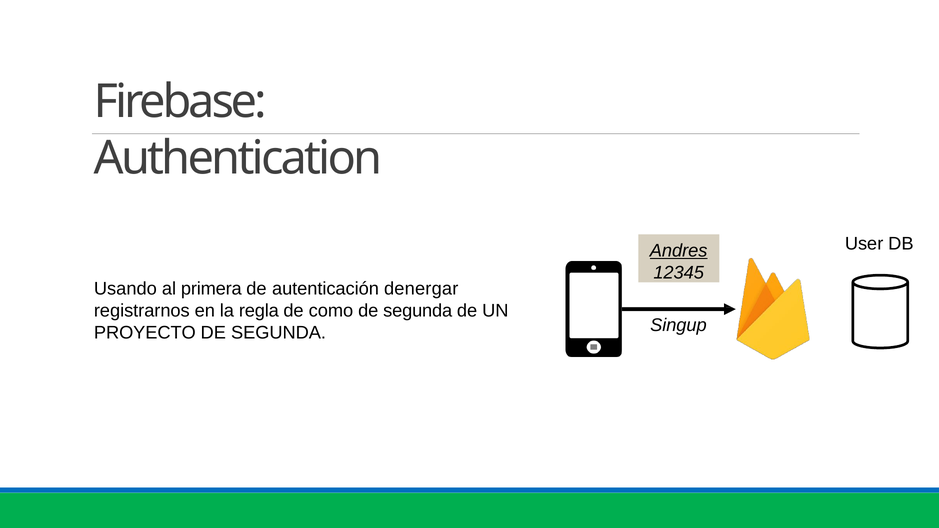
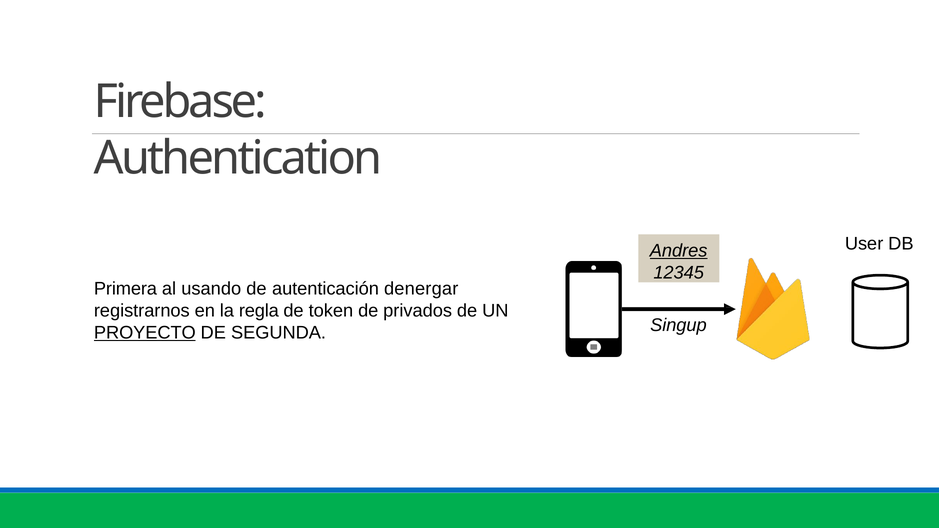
Usando: Usando -> Primera
primera: primera -> usando
como: como -> token
segunda at (418, 311): segunda -> privados
PROYECTO underline: none -> present
